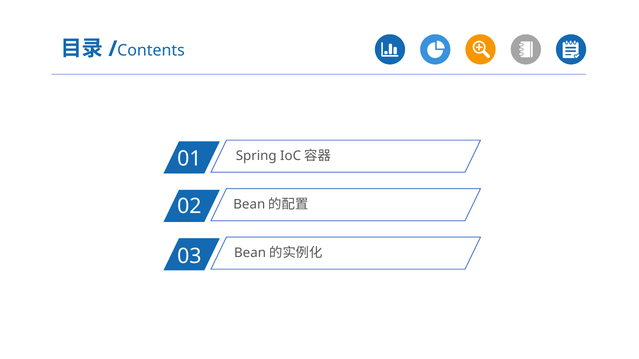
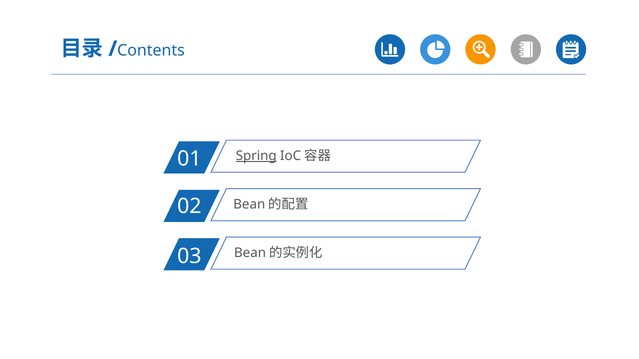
Spring underline: none -> present
